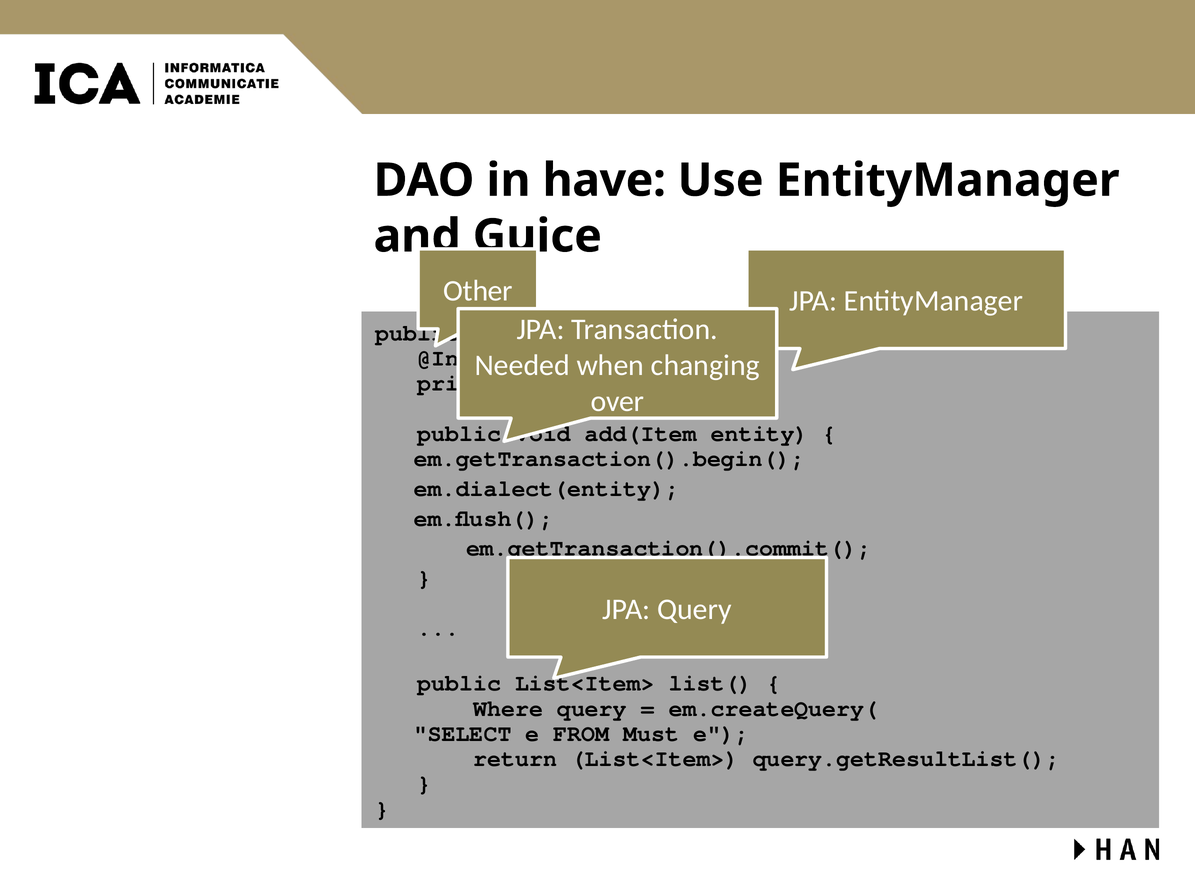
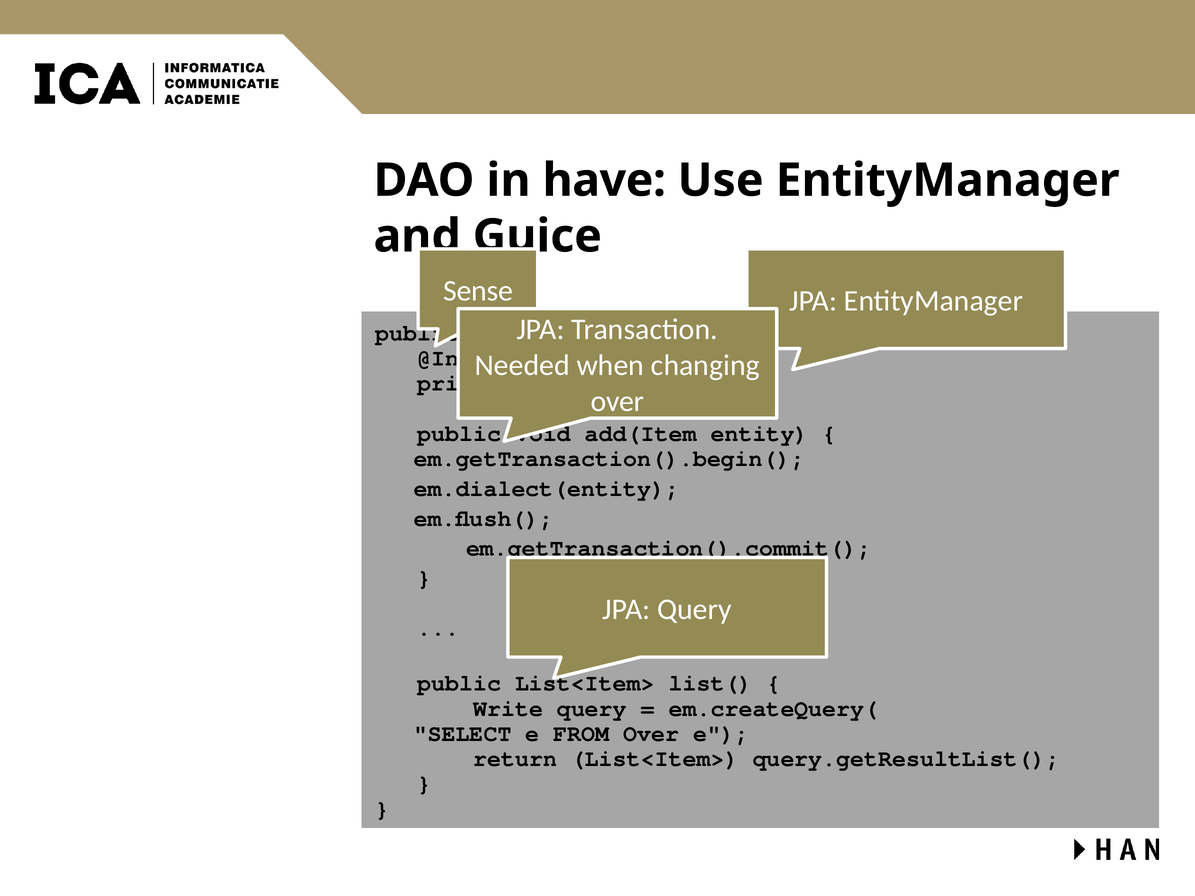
Other: Other -> Sense
Where: Where -> Write
FROM Must: Must -> Over
